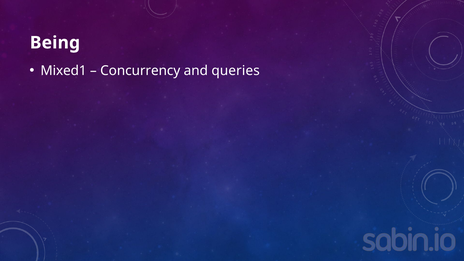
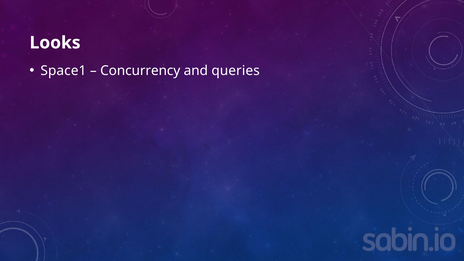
Being: Being -> Looks
Mixed1: Mixed1 -> Space1
